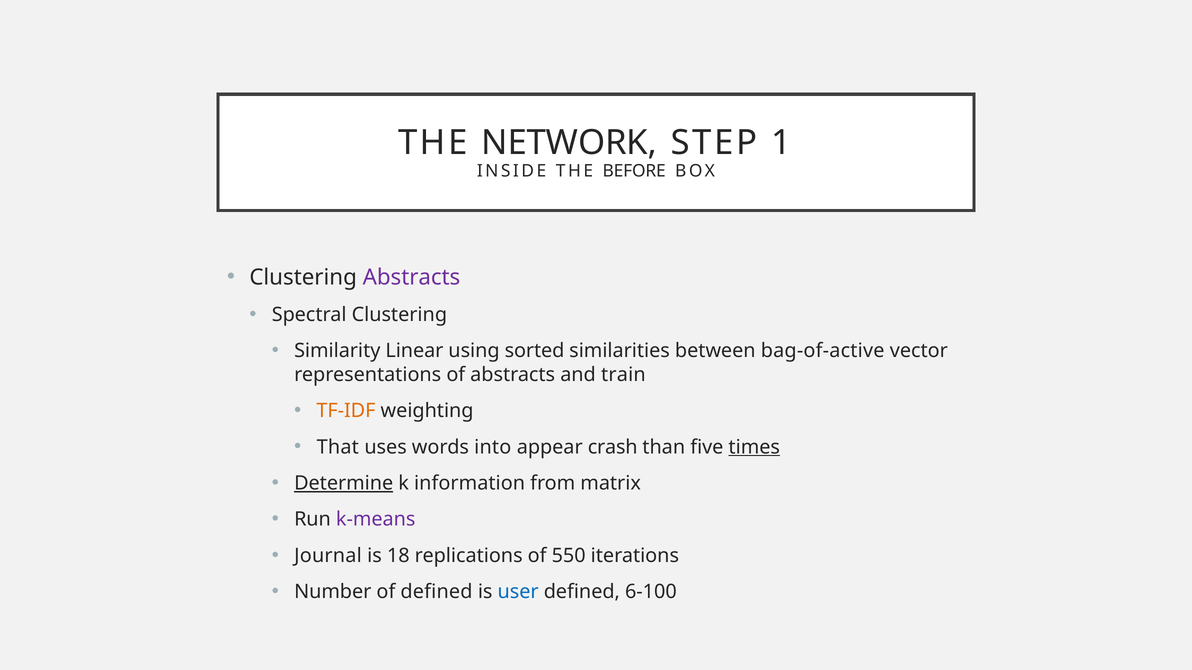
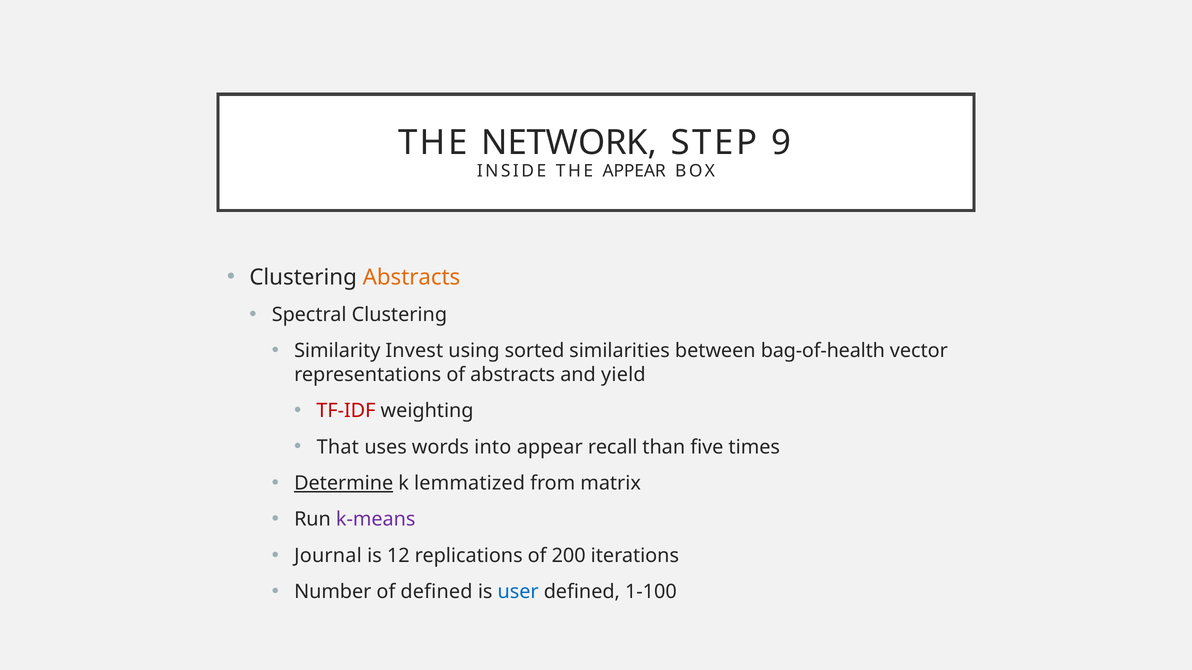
1: 1 -> 9
THE BEFORE: BEFORE -> APPEAR
Abstracts at (412, 277) colour: purple -> orange
Linear: Linear -> Invest
bag-of-active: bag-of-active -> bag-of-health
train: train -> yield
TF-IDF colour: orange -> red
crash: crash -> recall
times underline: present -> none
information: information -> lemmatized
18: 18 -> 12
550: 550 -> 200
6-100: 6-100 -> 1-100
